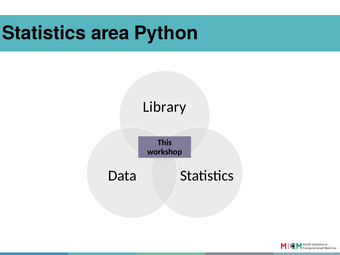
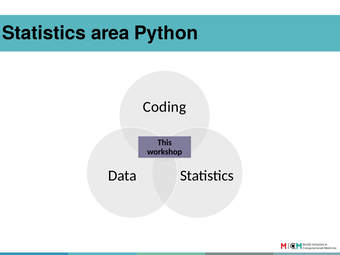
Library: Library -> Coding
